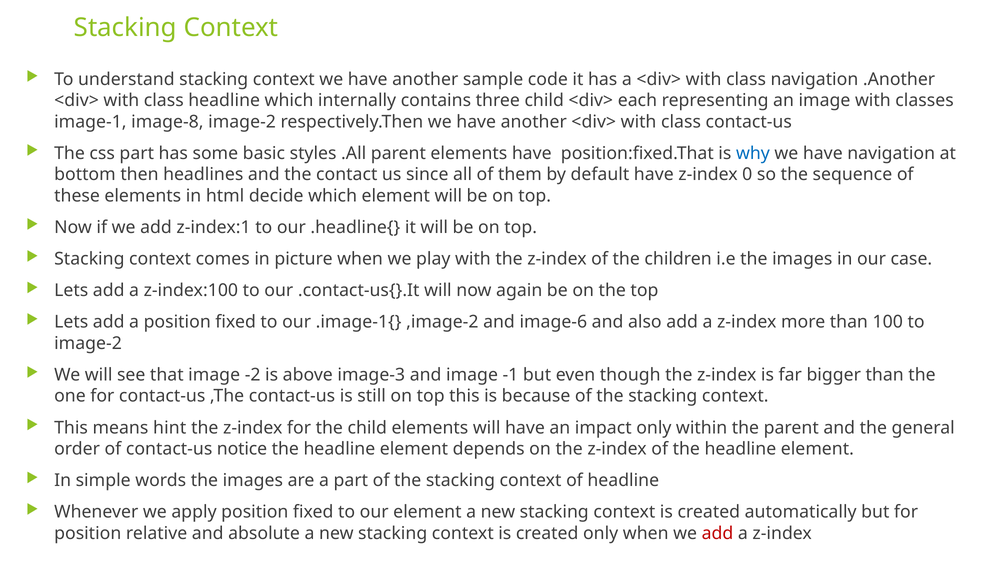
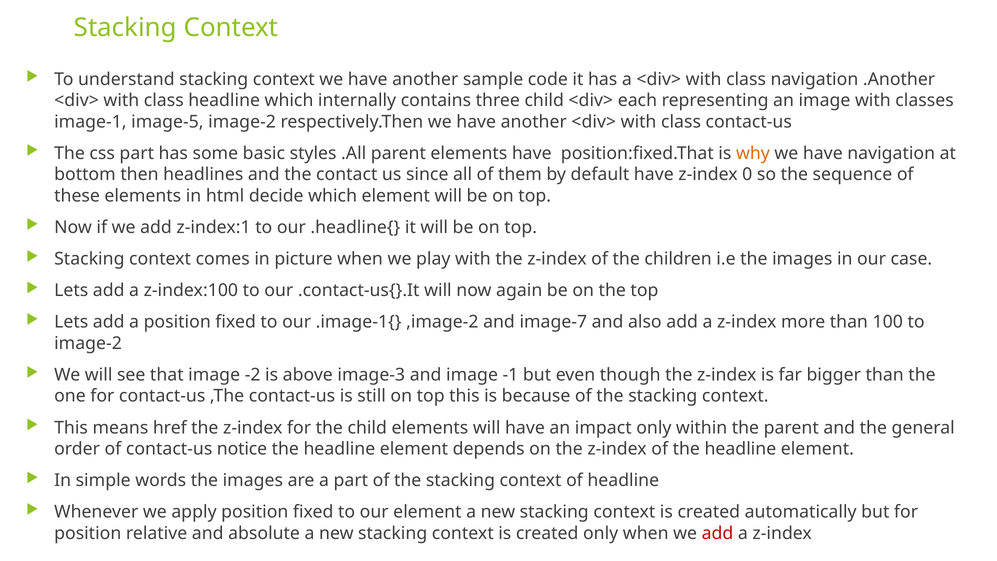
image-8: image-8 -> image-5
why colour: blue -> orange
image-6: image-6 -> image-7
hint: hint -> href
